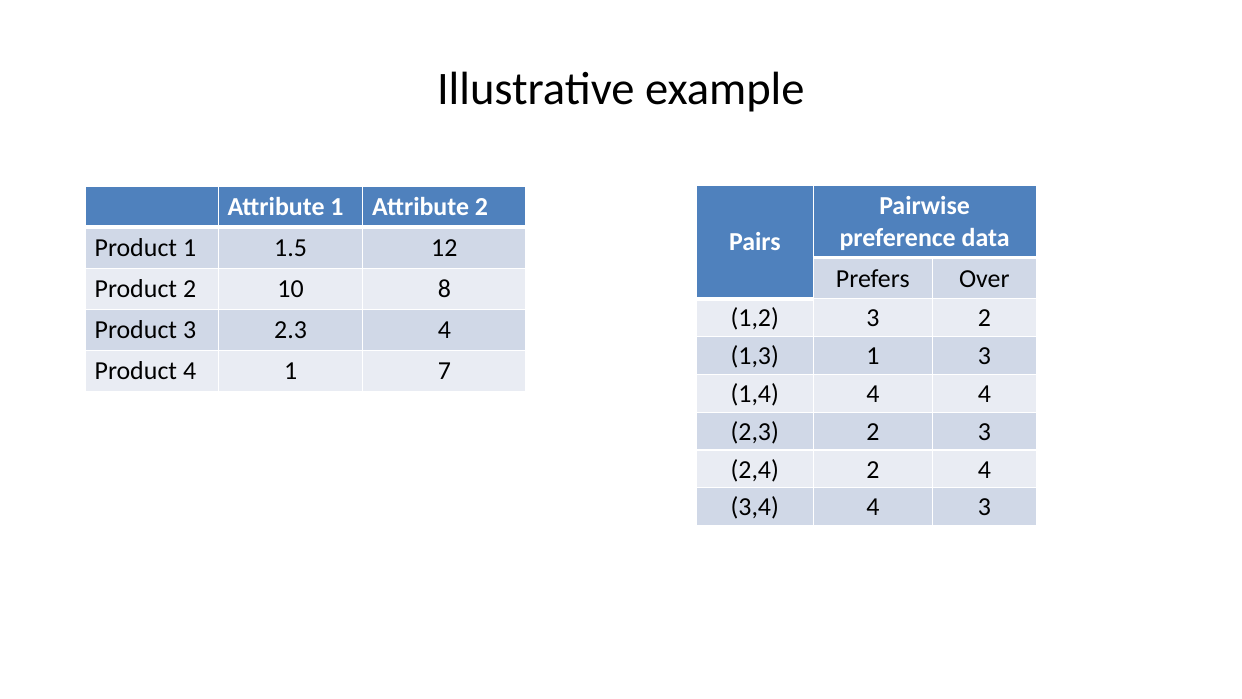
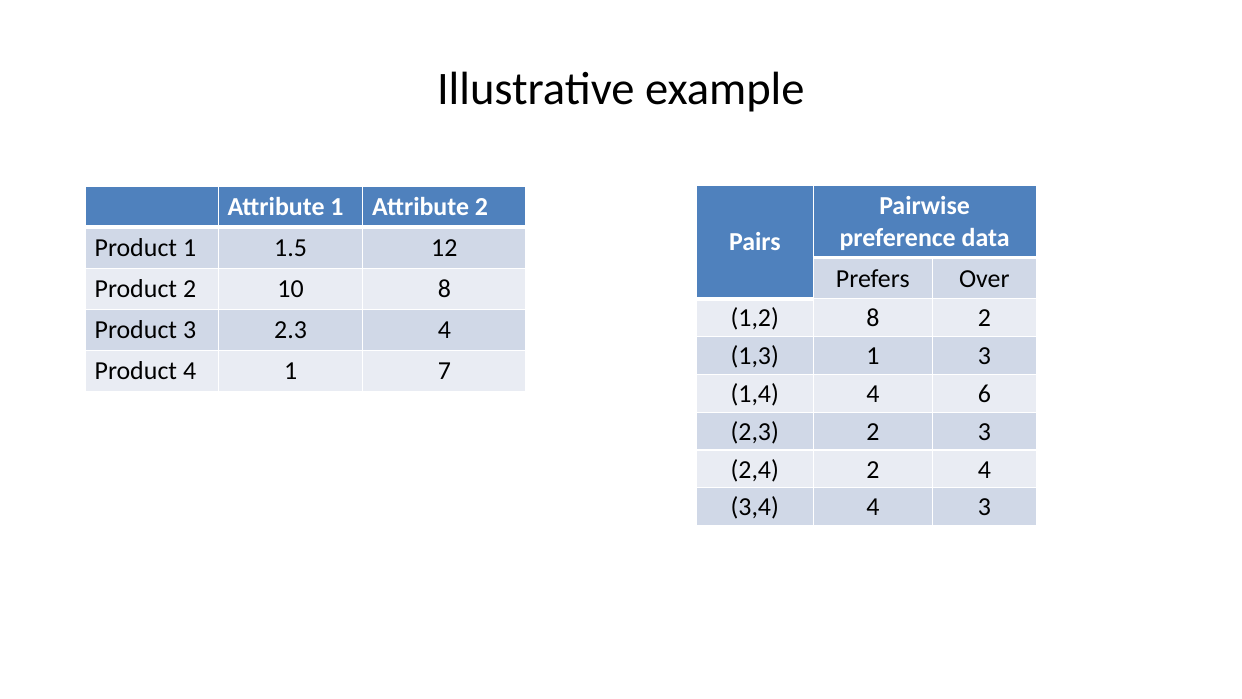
1,2 3: 3 -> 8
4 4: 4 -> 6
